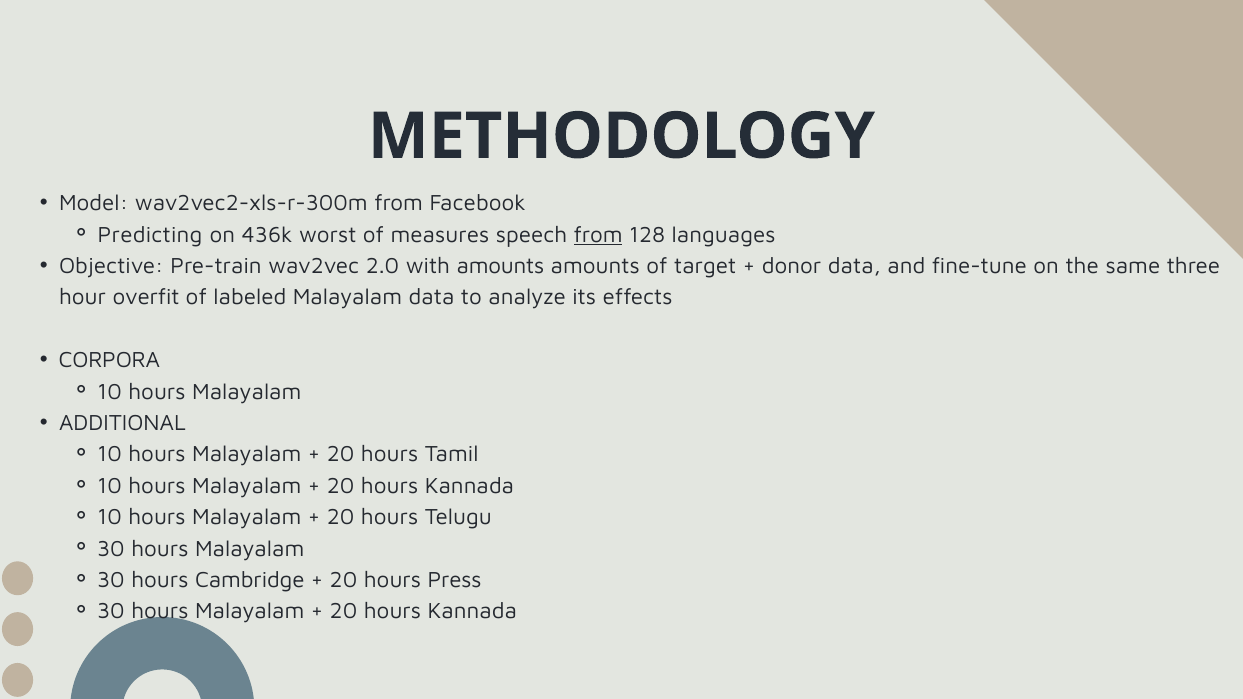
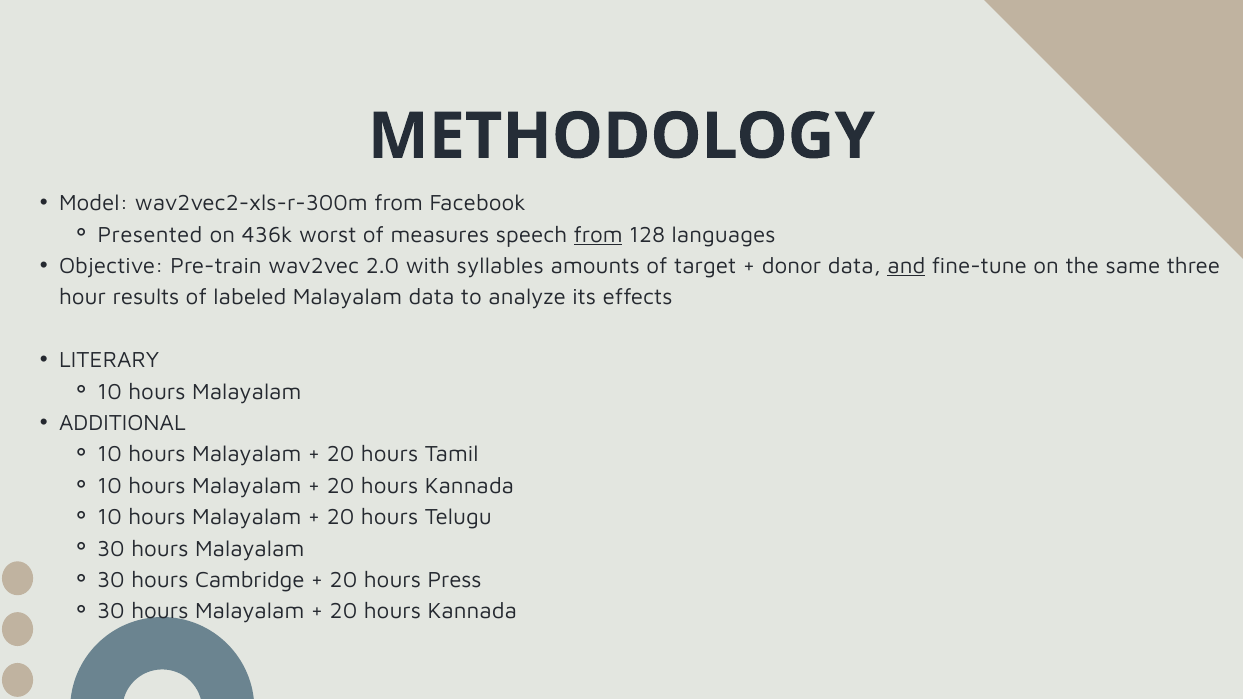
Predicting: Predicting -> Presented
with amounts: amounts -> syllables
and underline: none -> present
overfit: overfit -> results
CORPORA: CORPORA -> LITERARY
